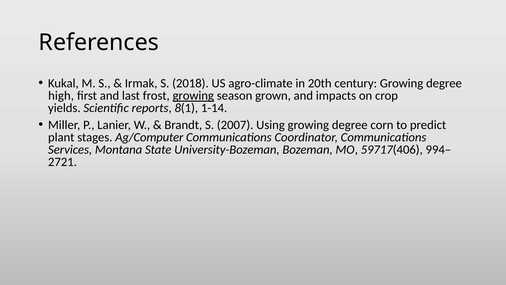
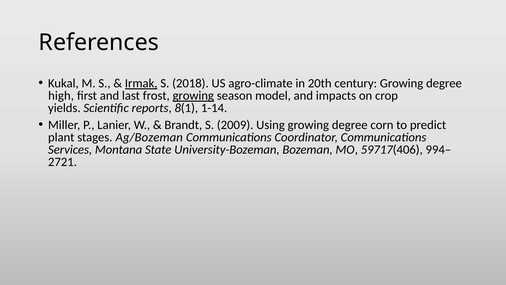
Irmak underline: none -> present
grown: grown -> model
2007: 2007 -> 2009
Ag/Computer: Ag/Computer -> Ag/Bozeman
